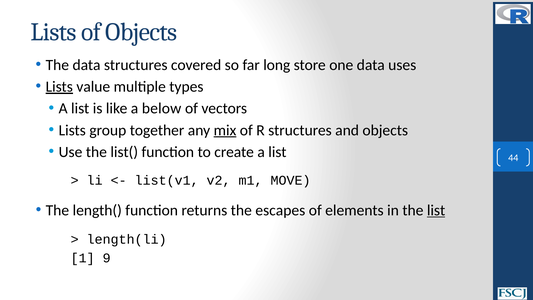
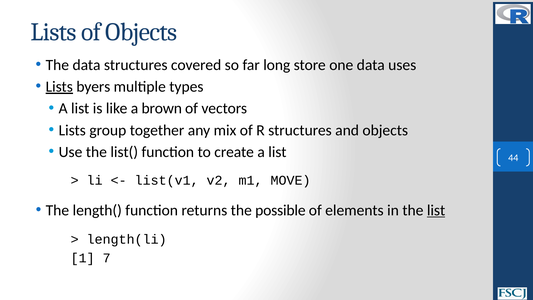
value: value -> byers
below: below -> brown
mix underline: present -> none
escapes: escapes -> possible
9: 9 -> 7
